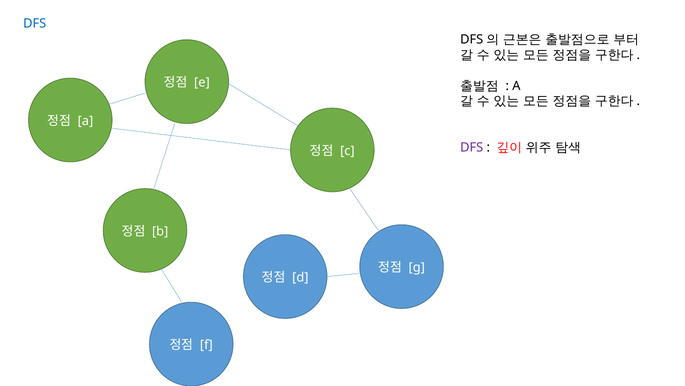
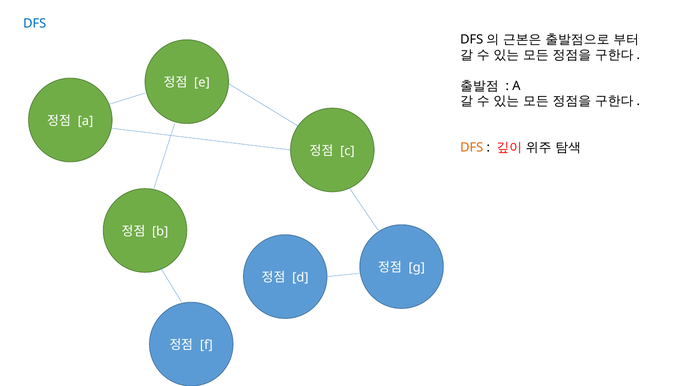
DFS at (472, 147) colour: purple -> orange
